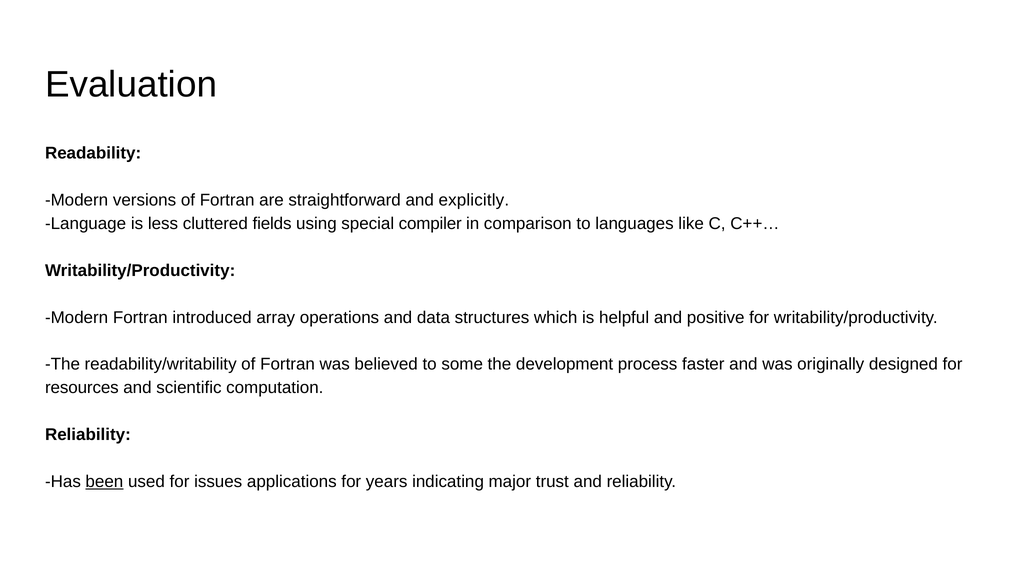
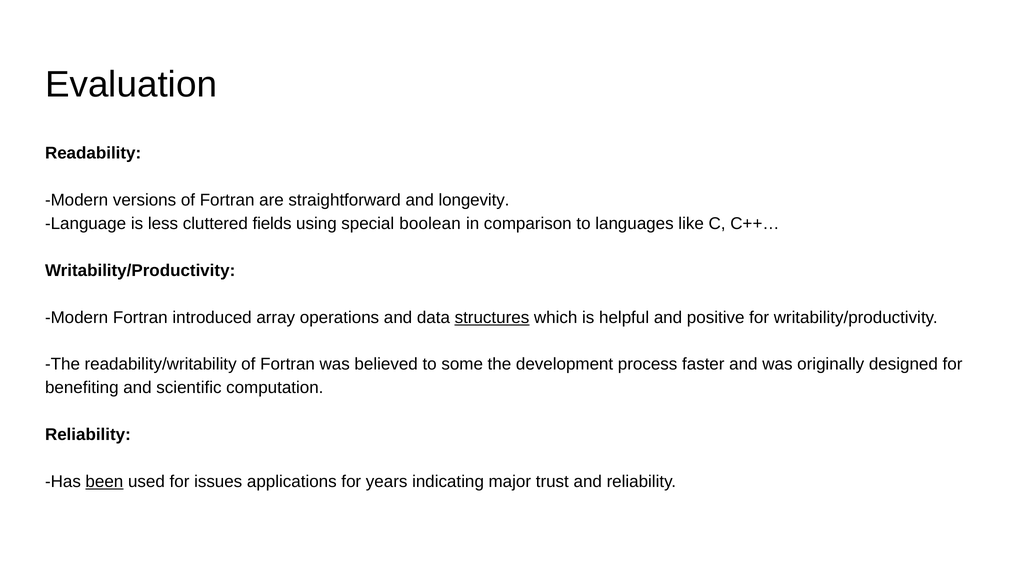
explicitly: explicitly -> longevity
compiler: compiler -> boolean
structures underline: none -> present
resources: resources -> benefiting
